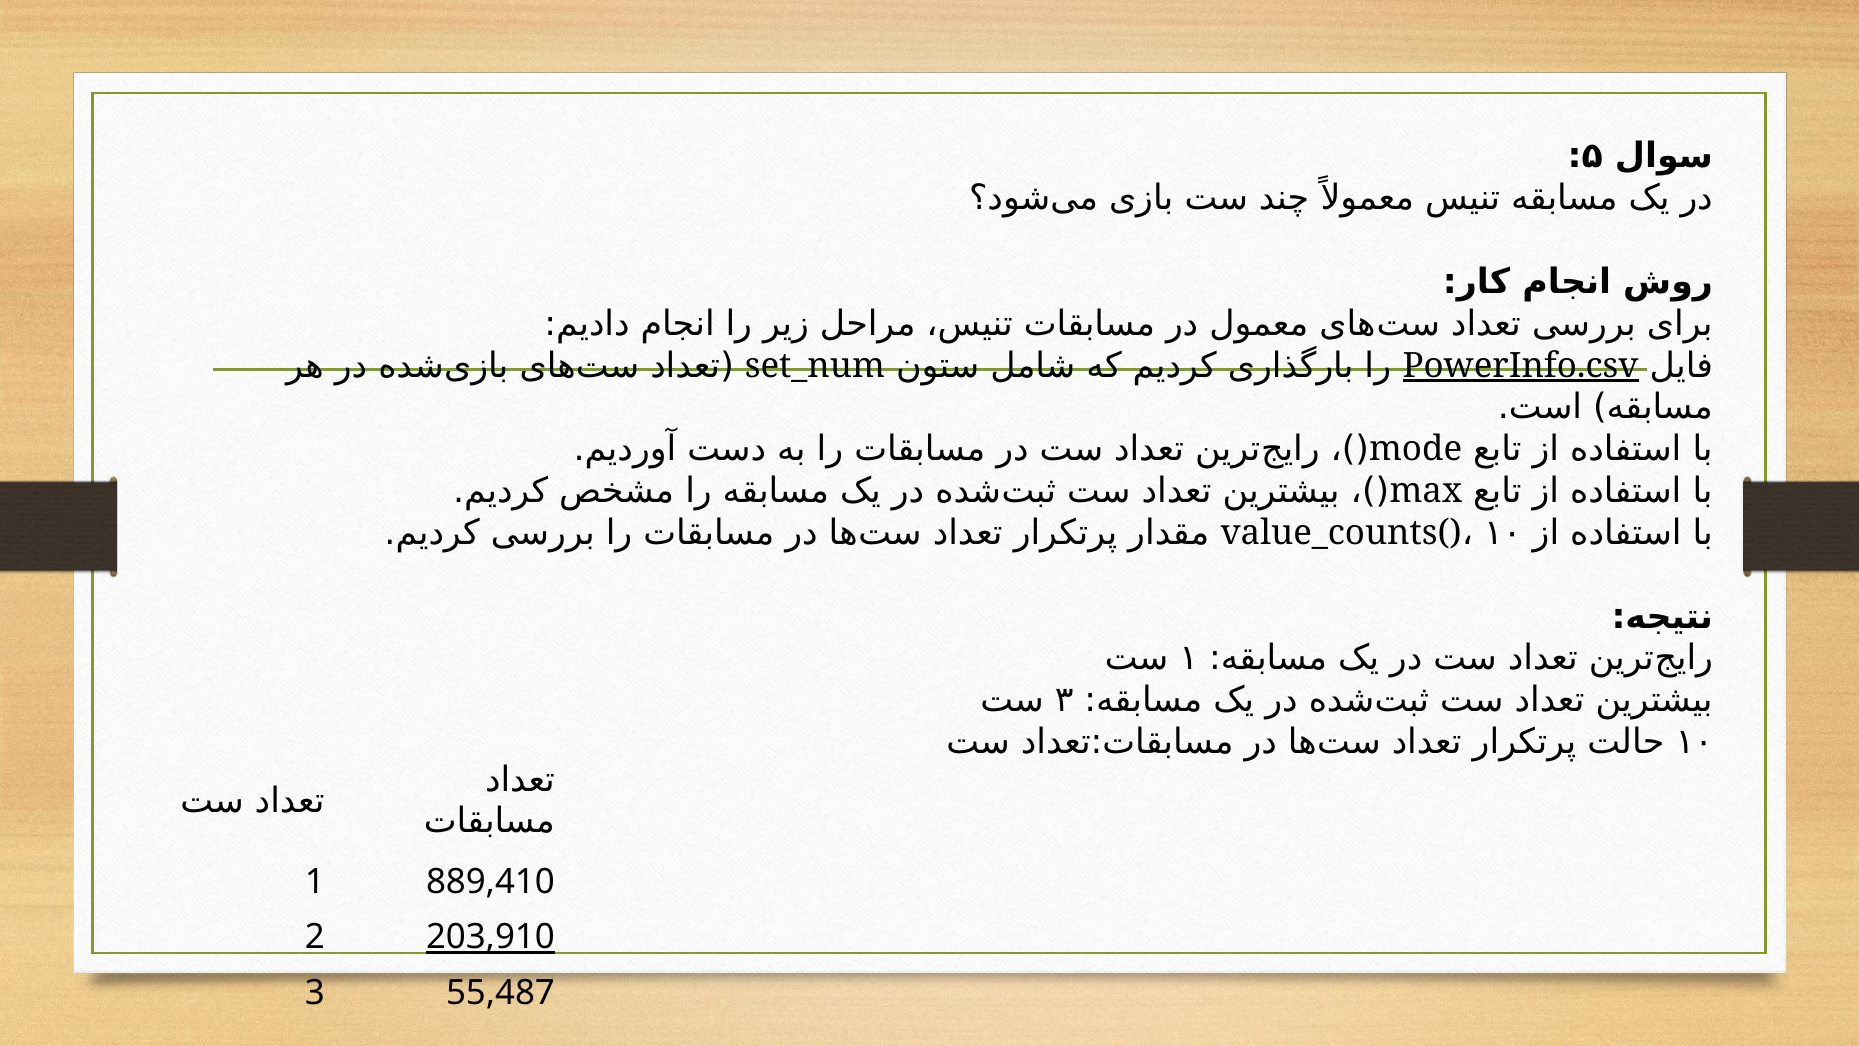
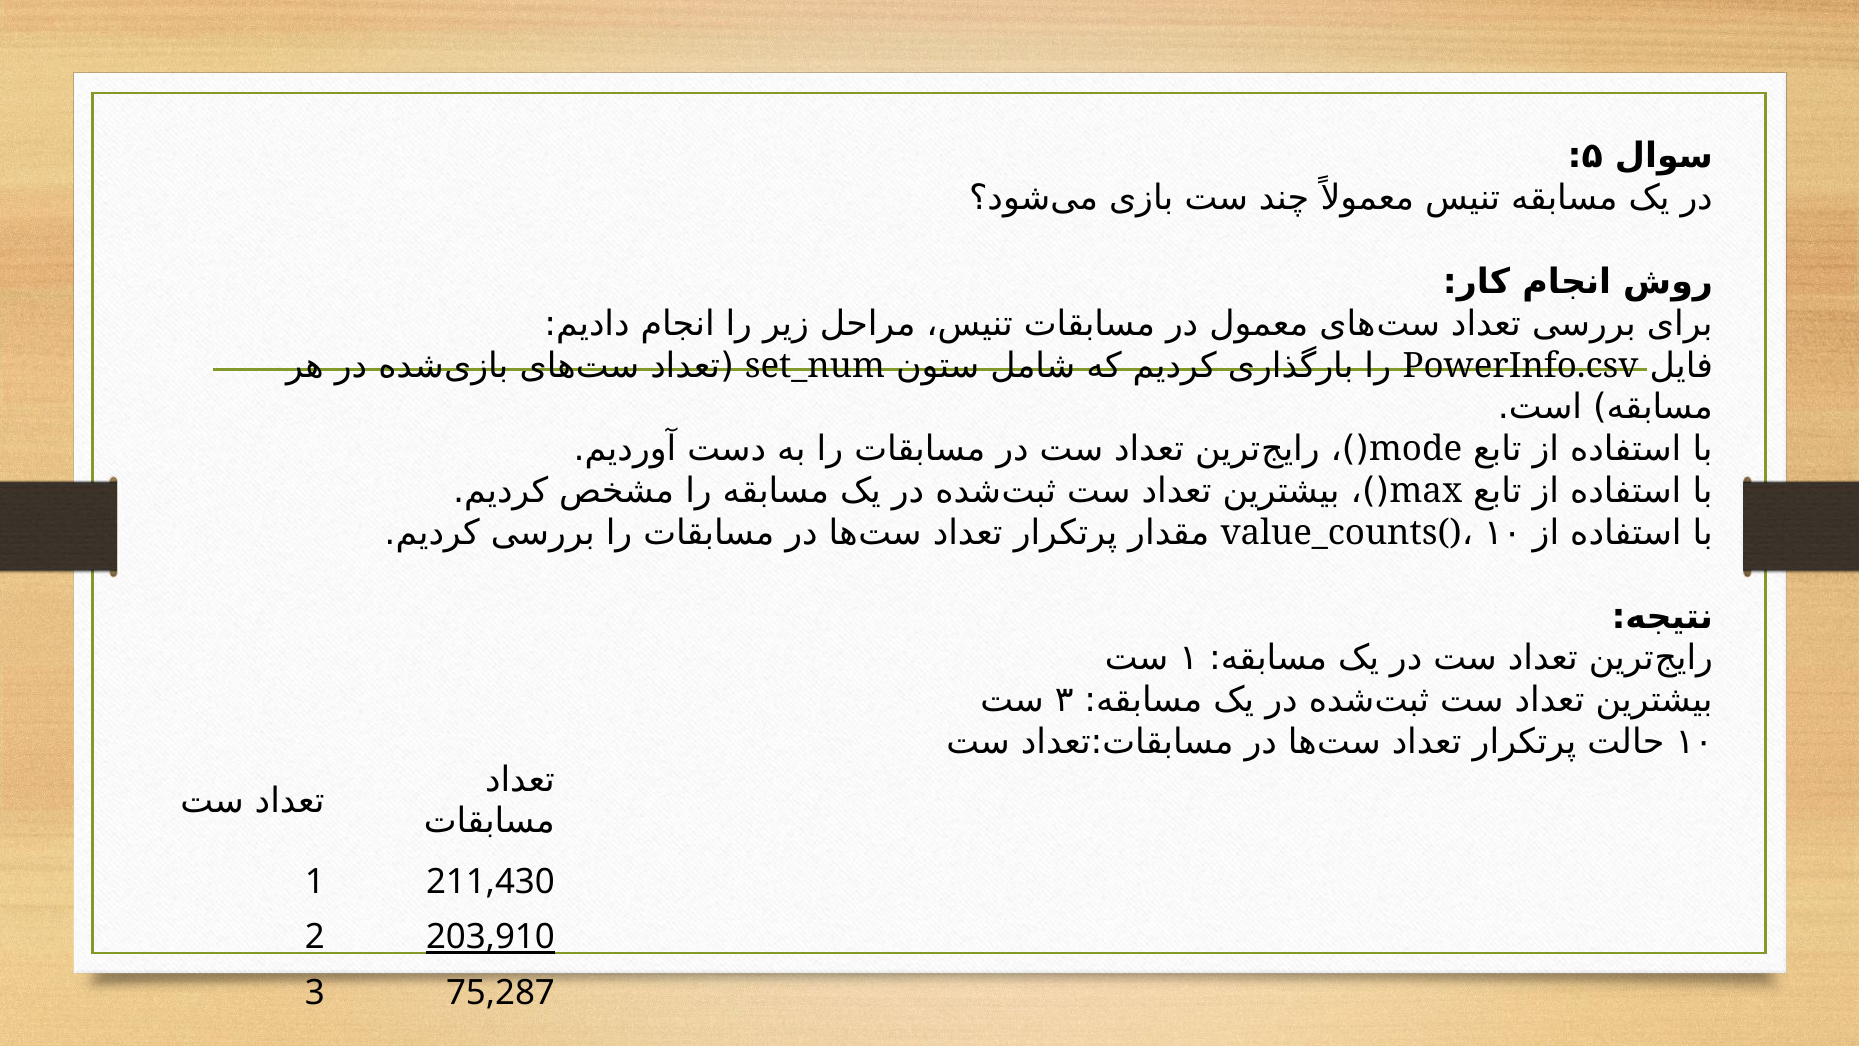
PowerInfo.csv underline: present -> none
889,410: 889,410 -> 211,430
55,487: 55,487 -> 75,287
